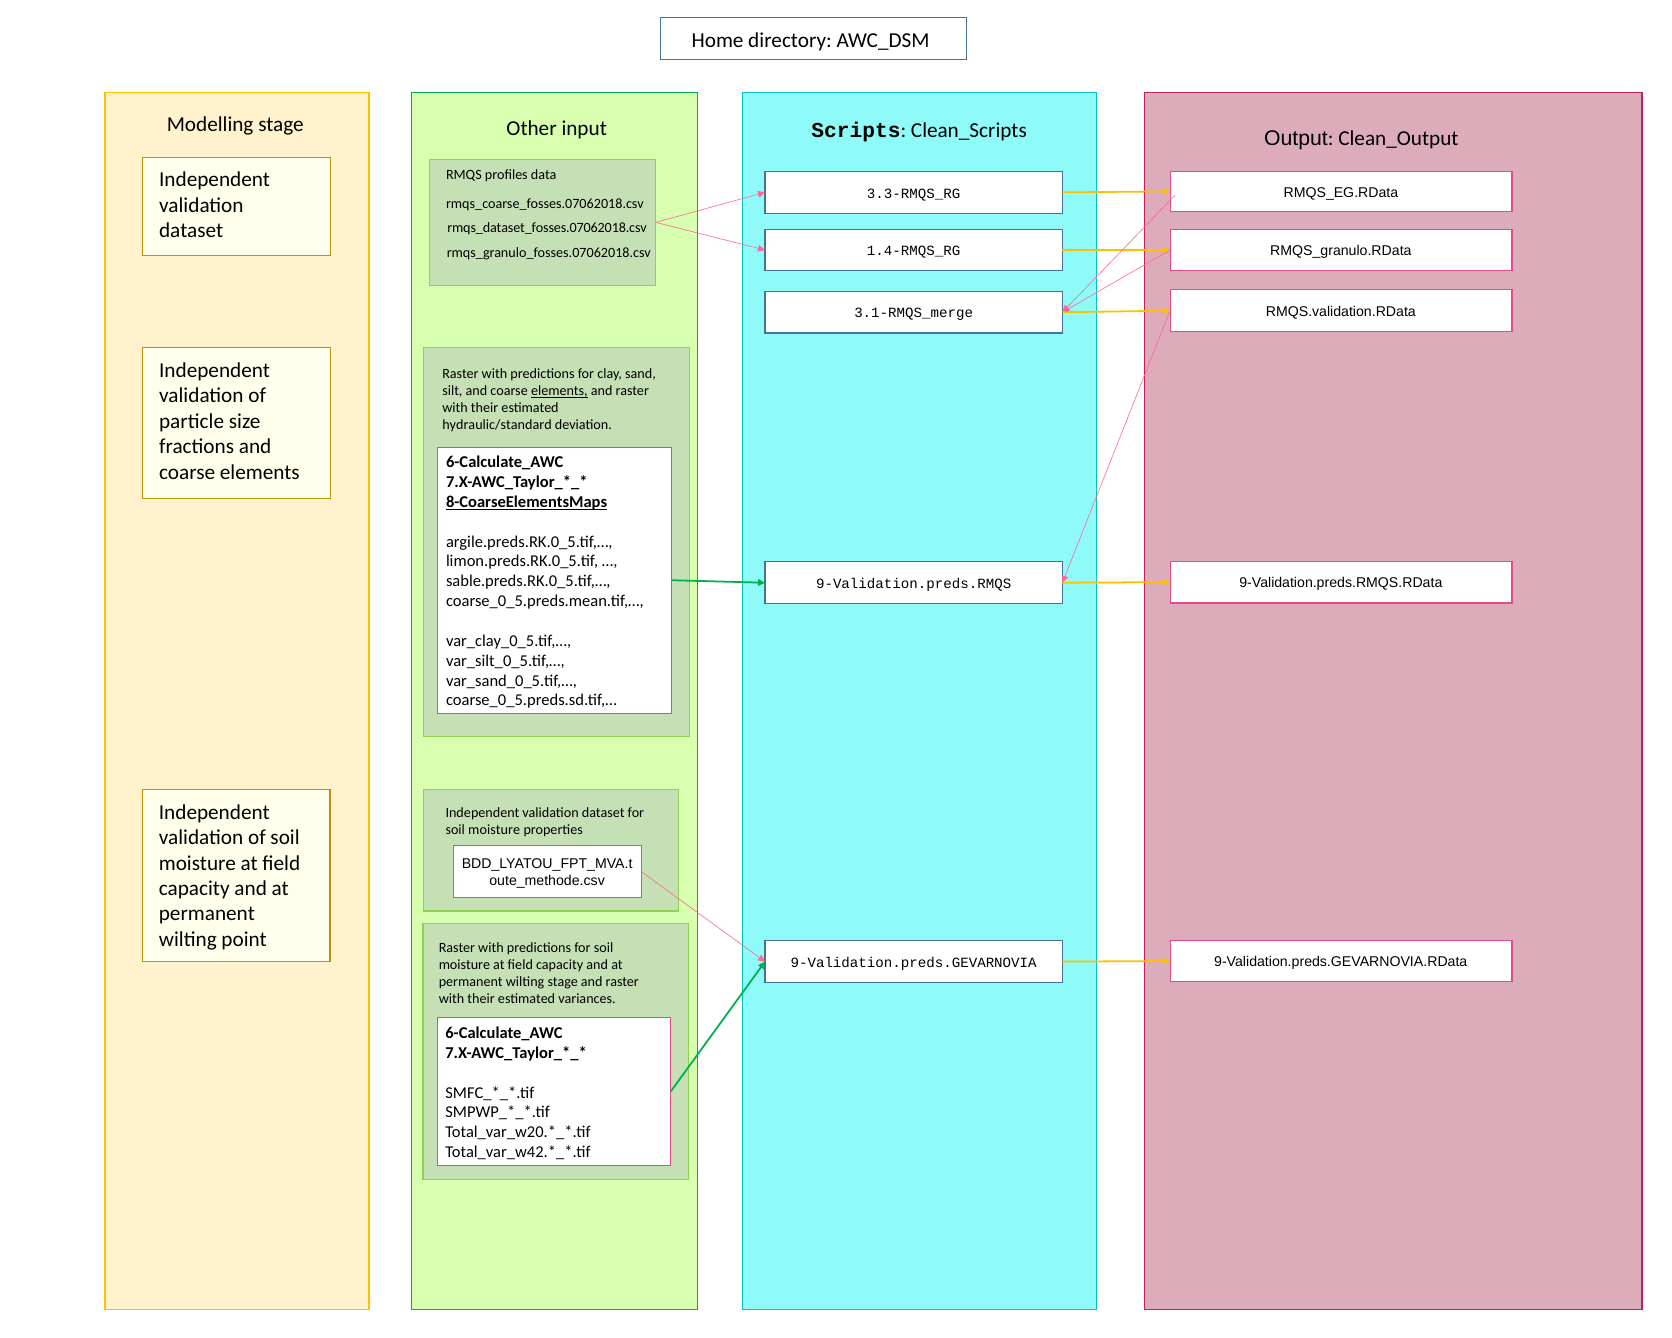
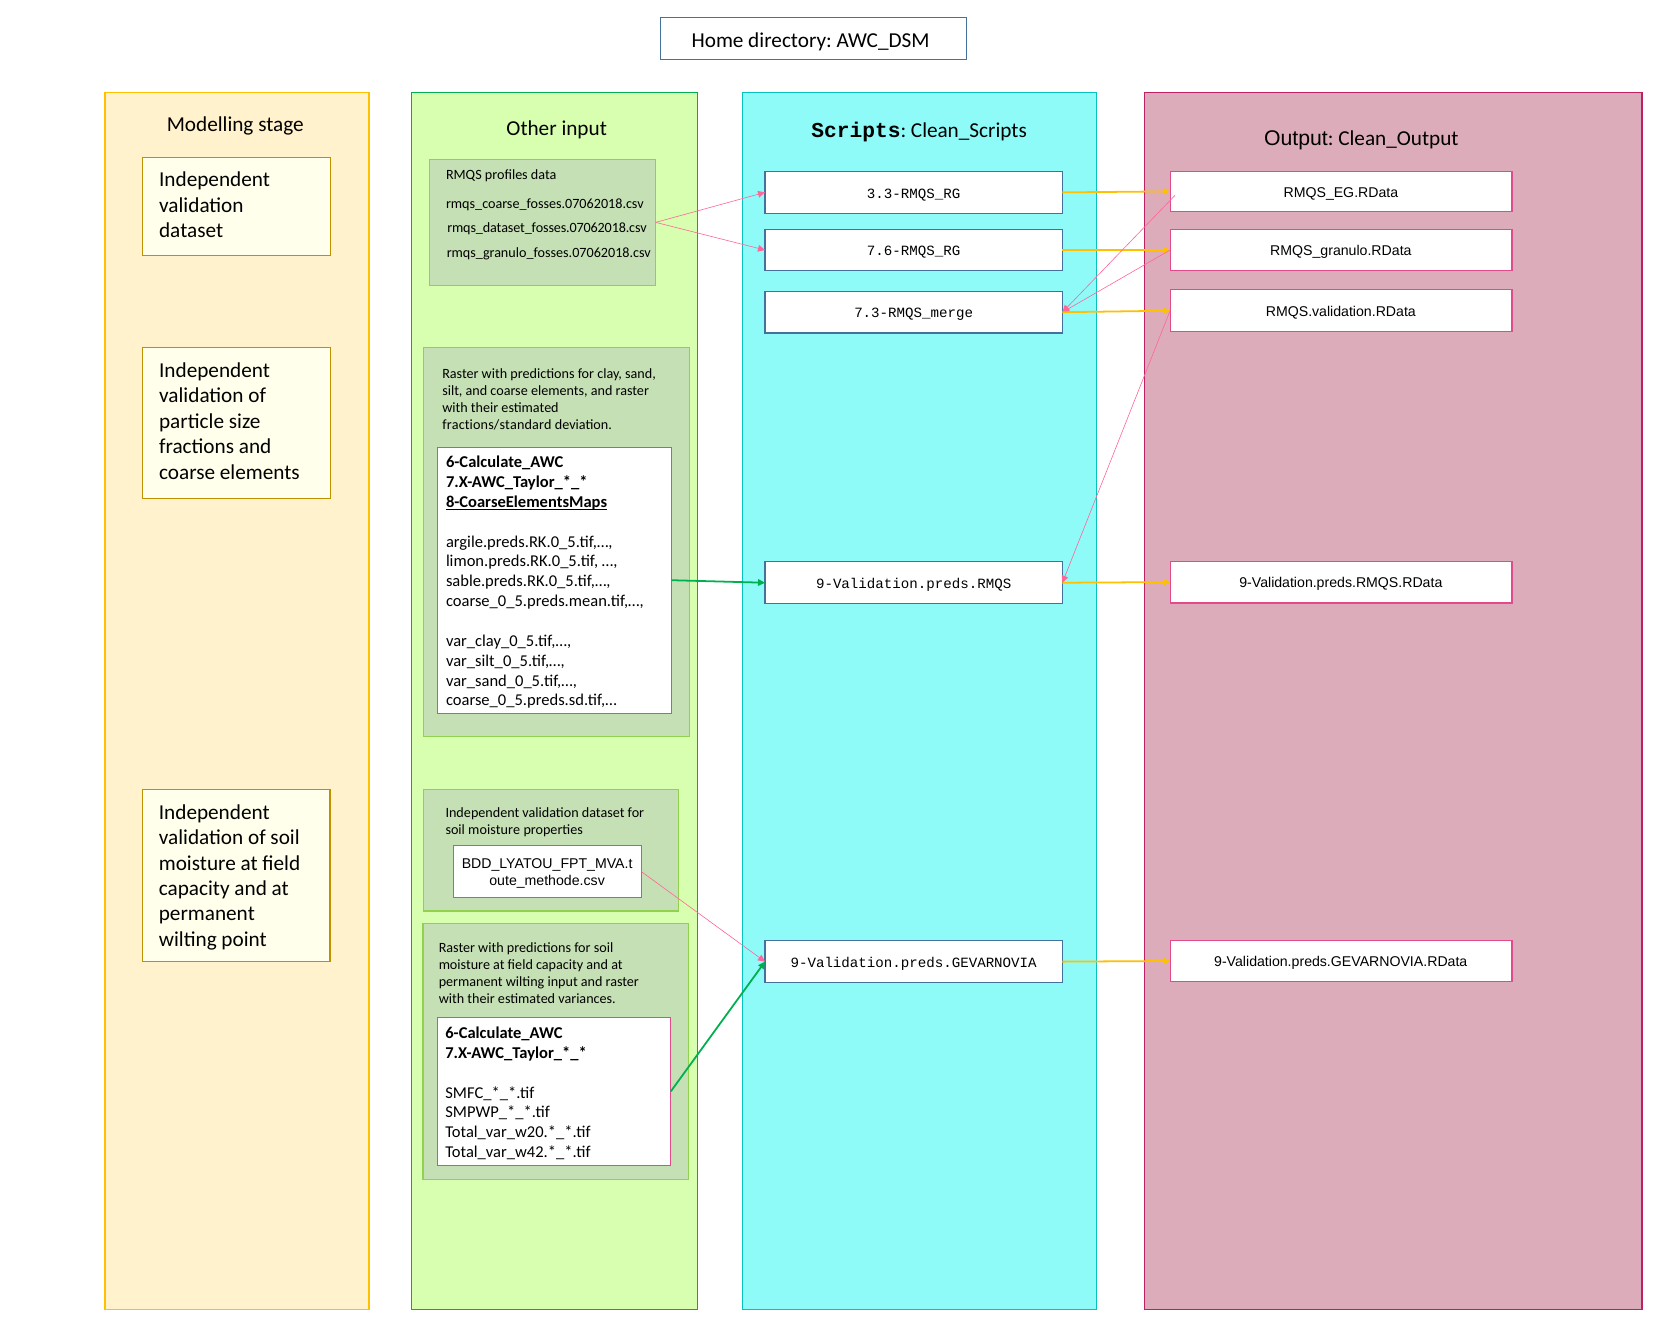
1.4-RMQS_RG: 1.4-RMQS_RG -> 7.6-RMQS_RG
3.1-RMQS_merge: 3.1-RMQS_merge -> 7.3-RMQS_merge
elements at (559, 391) underline: present -> none
hydraulic/standard: hydraulic/standard -> fractions/standard
wilting stage: stage -> input
